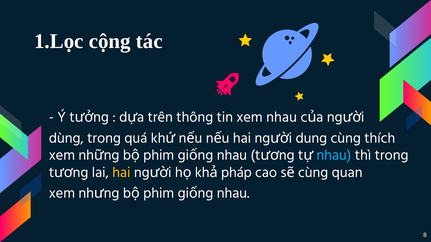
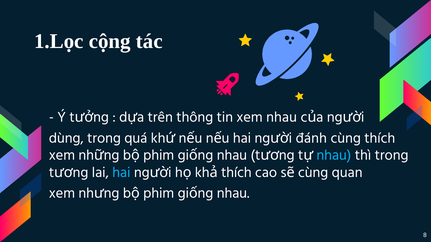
dung: dung -> đánh
hai at (121, 173) colour: yellow -> light blue
pháp at (236, 173): pháp -> thích
